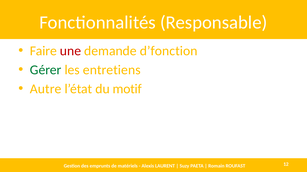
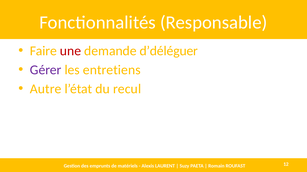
d’fonction: d’fonction -> d’déléguer
Gérer colour: green -> purple
motif: motif -> recul
